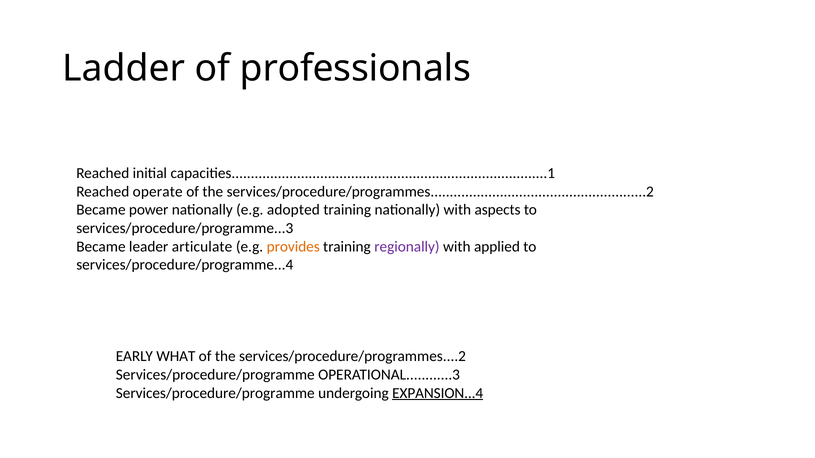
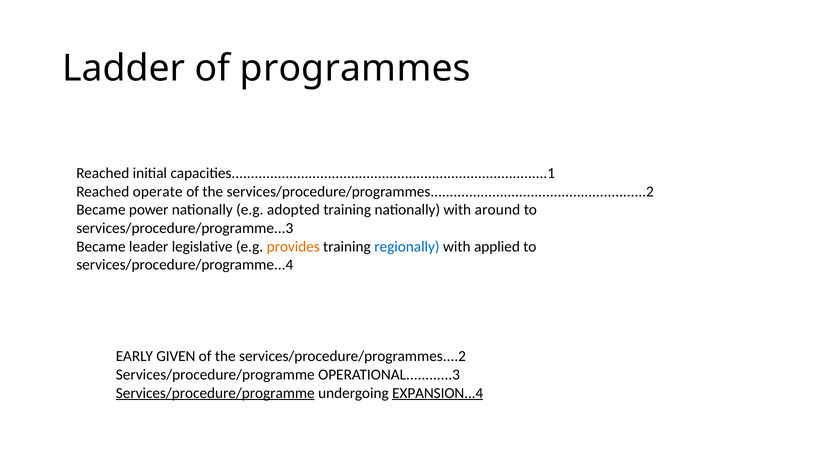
professionals: professionals -> programmes
aspects: aspects -> around
articulate: articulate -> legislative
regionally colour: purple -> blue
WHAT: WHAT -> GIVEN
Services/procedure/programme at (215, 393) underline: none -> present
